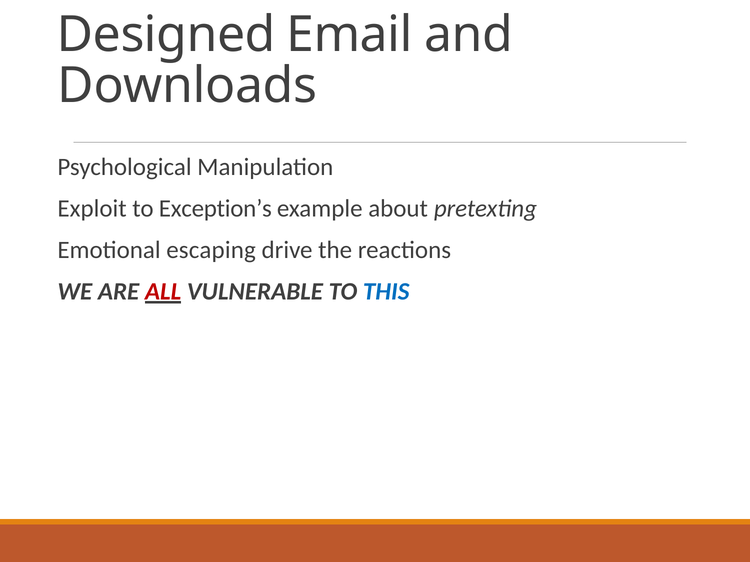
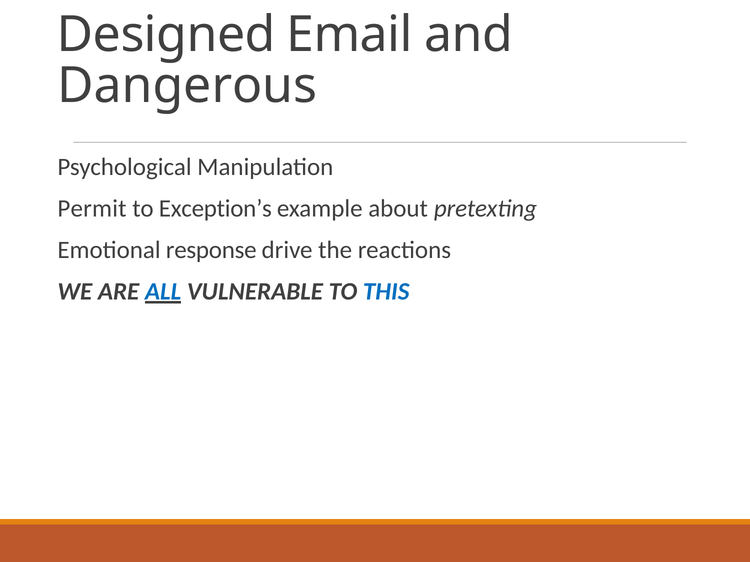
Downloads: Downloads -> Dangerous
Exploit: Exploit -> Permit
escaping: escaping -> response
ALL colour: red -> blue
